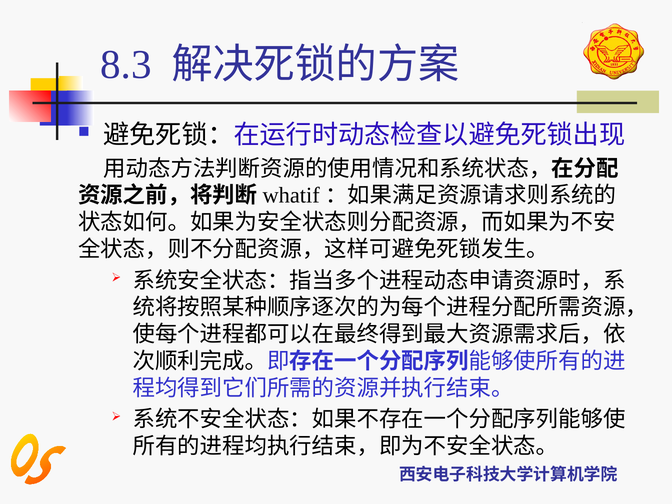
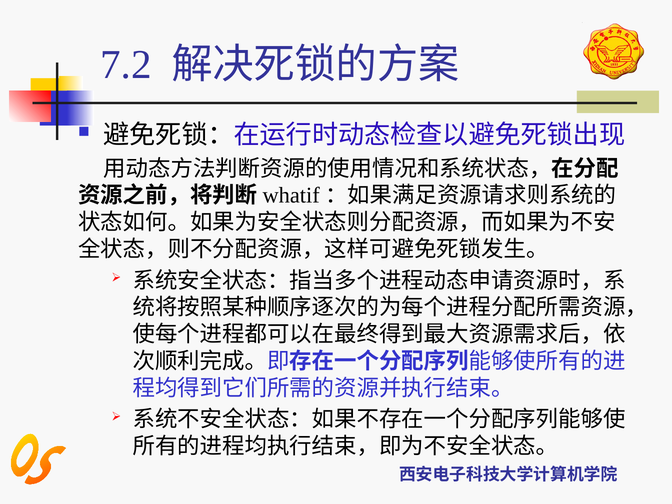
8.3: 8.3 -> 7.2
